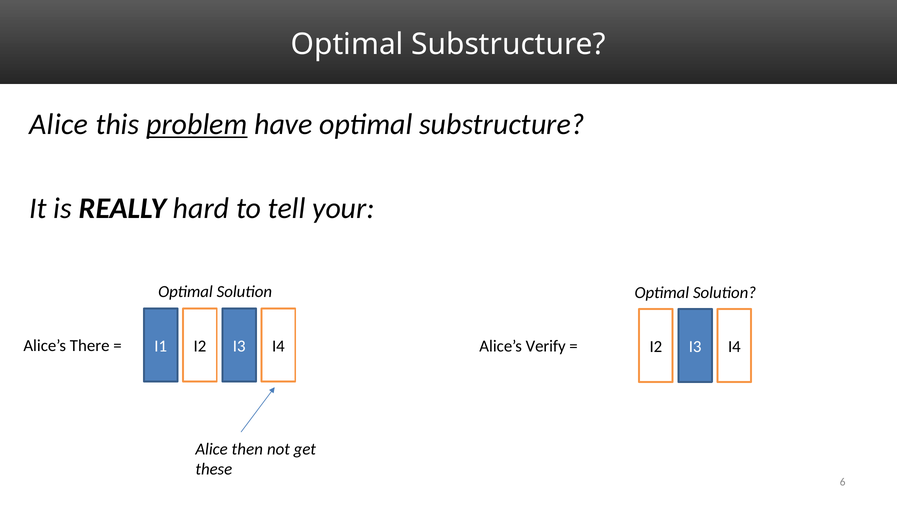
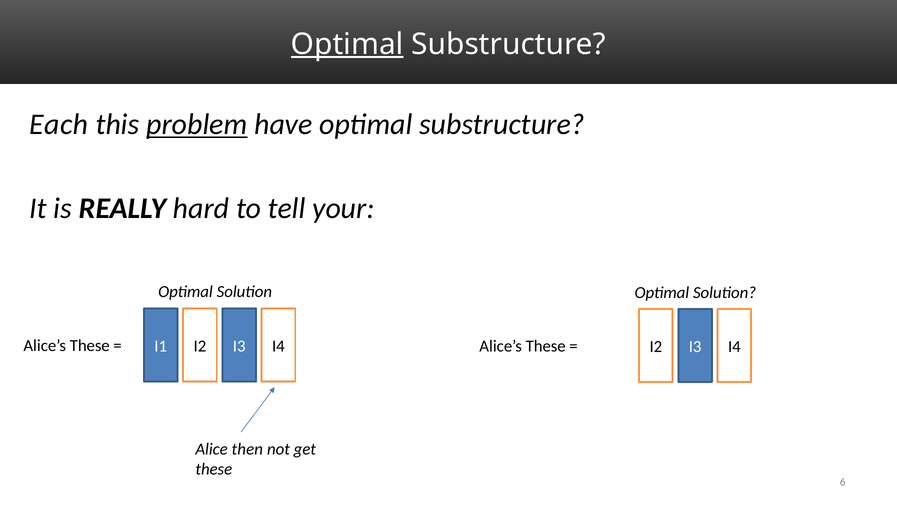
Optimal at (347, 44) underline: none -> present
Alice at (59, 124): Alice -> Each
There at (90, 345): There -> These
Verify at (546, 346): Verify -> These
